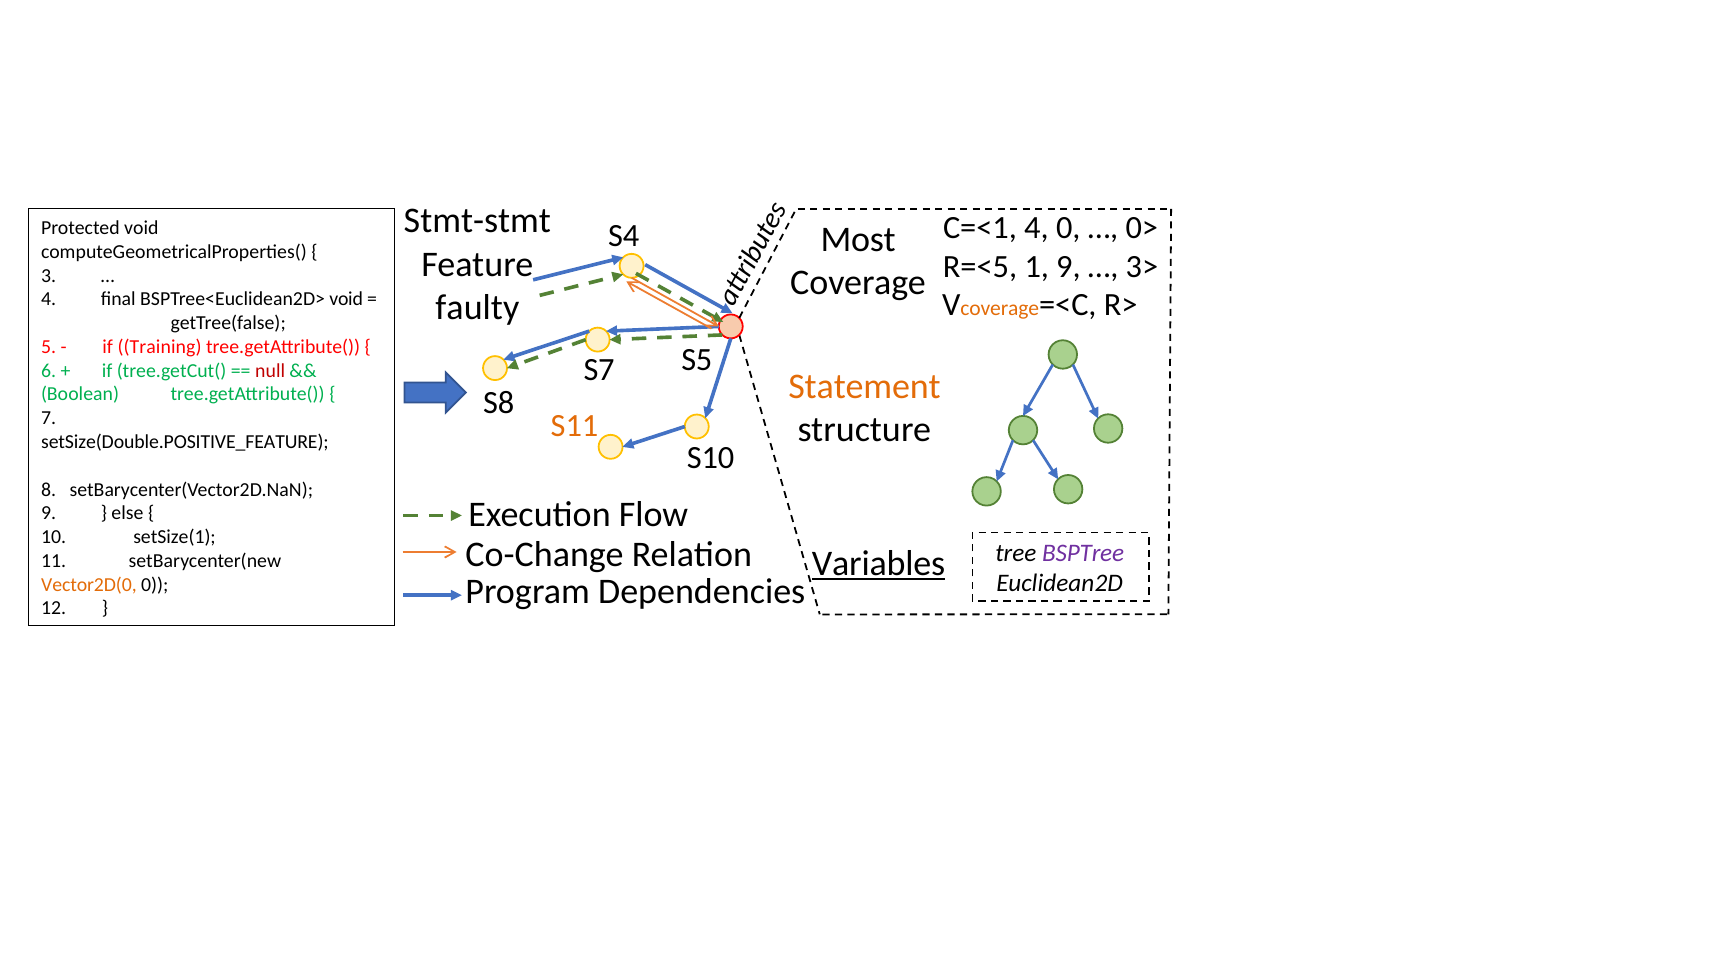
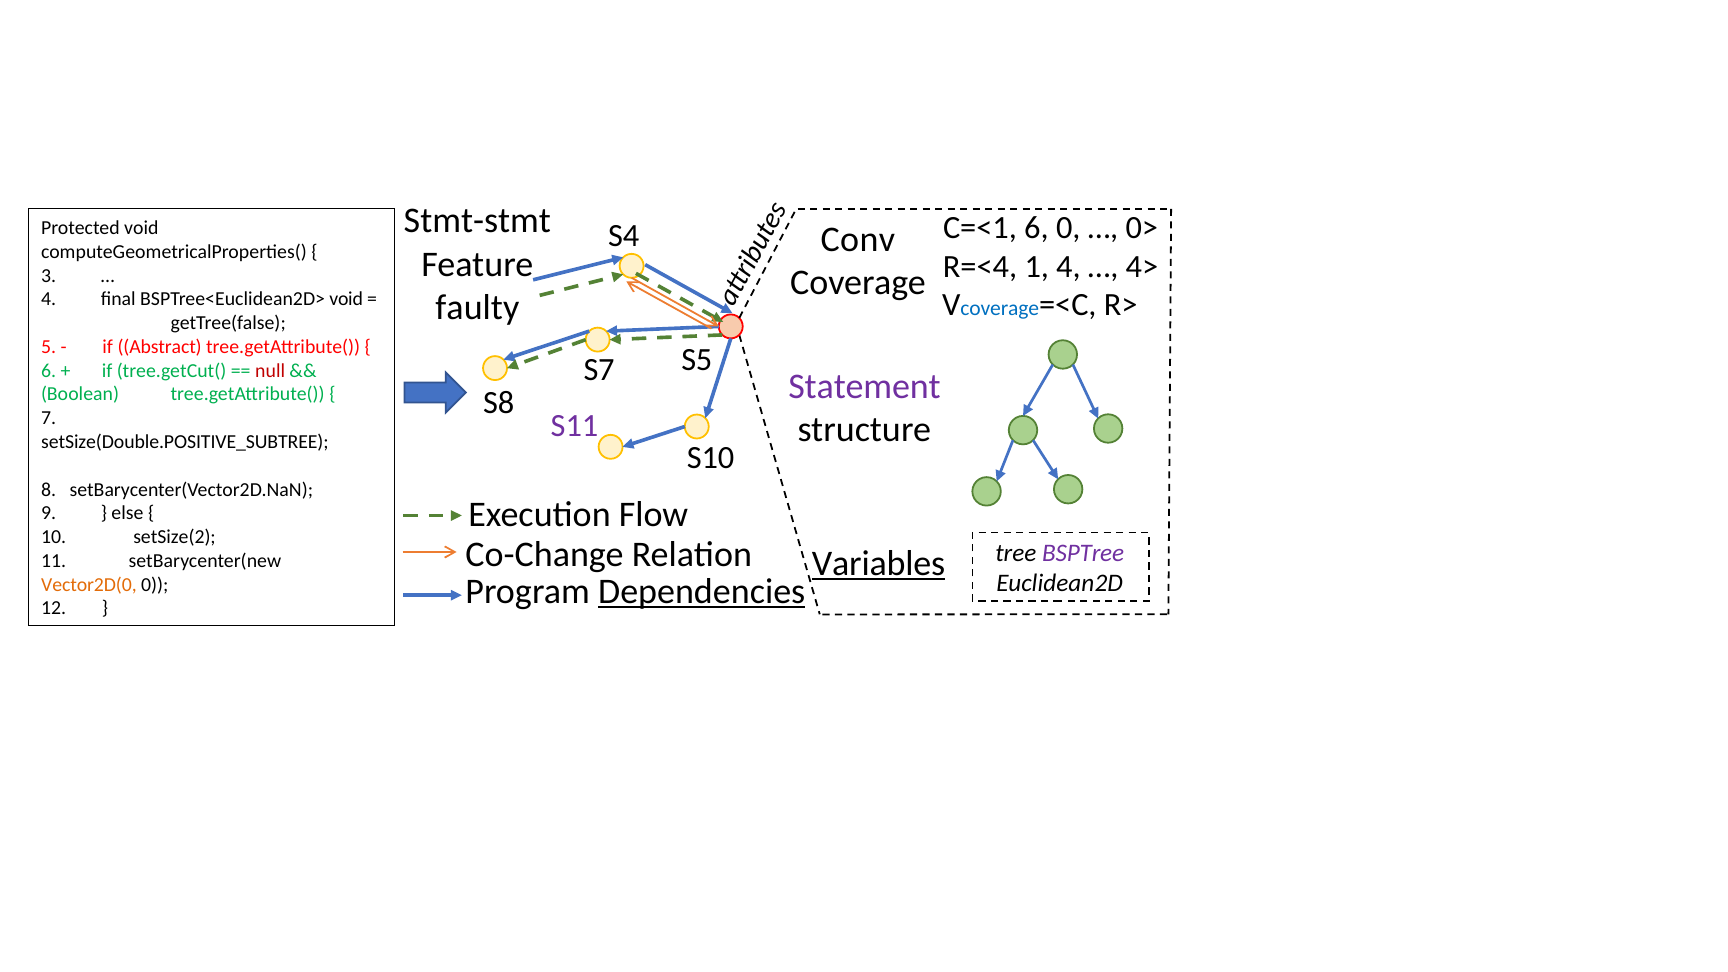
C=<1 4: 4 -> 6
Most: Most -> Conv
R=<5: R=<5 -> R=<4
1 9: 9 -> 4
3>: 3> -> 4>
coverage at (1000, 309) colour: orange -> blue
Training: Training -> Abstract
Statement colour: orange -> purple
S11 colour: orange -> purple
setSize(Double.POSITIVE_FEATURE: setSize(Double.POSITIVE_FEATURE -> setSize(Double.POSITIVE_SUBTREE
setSize(1: setSize(1 -> setSize(2
Dependencies underline: none -> present
